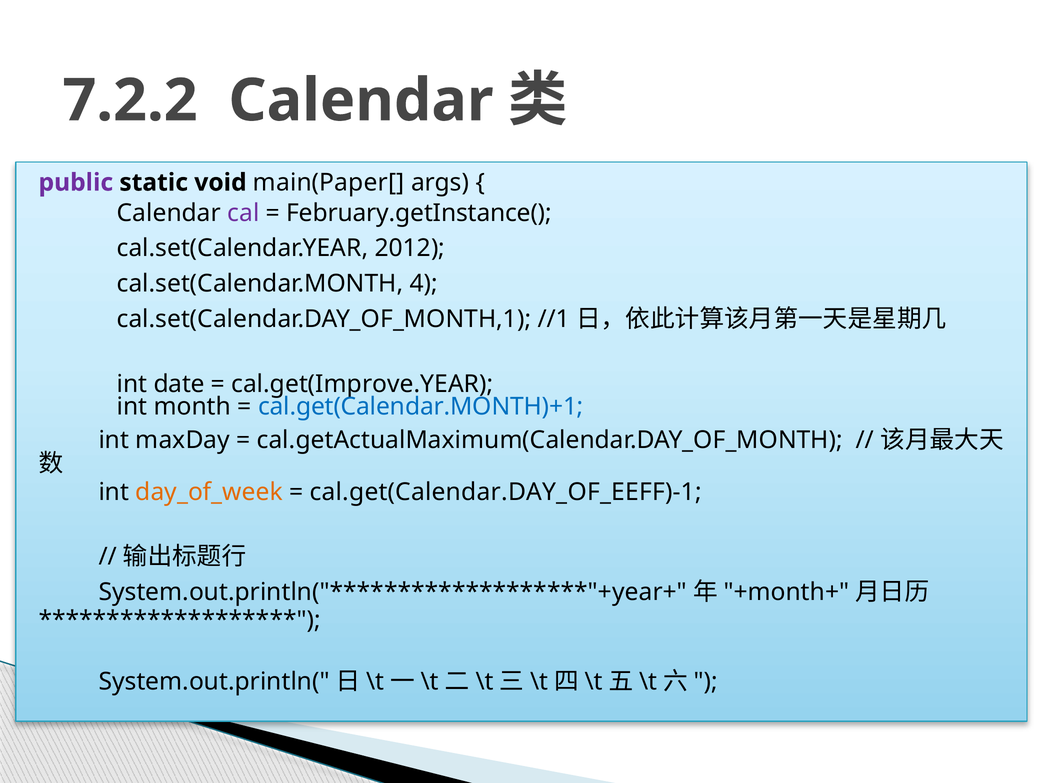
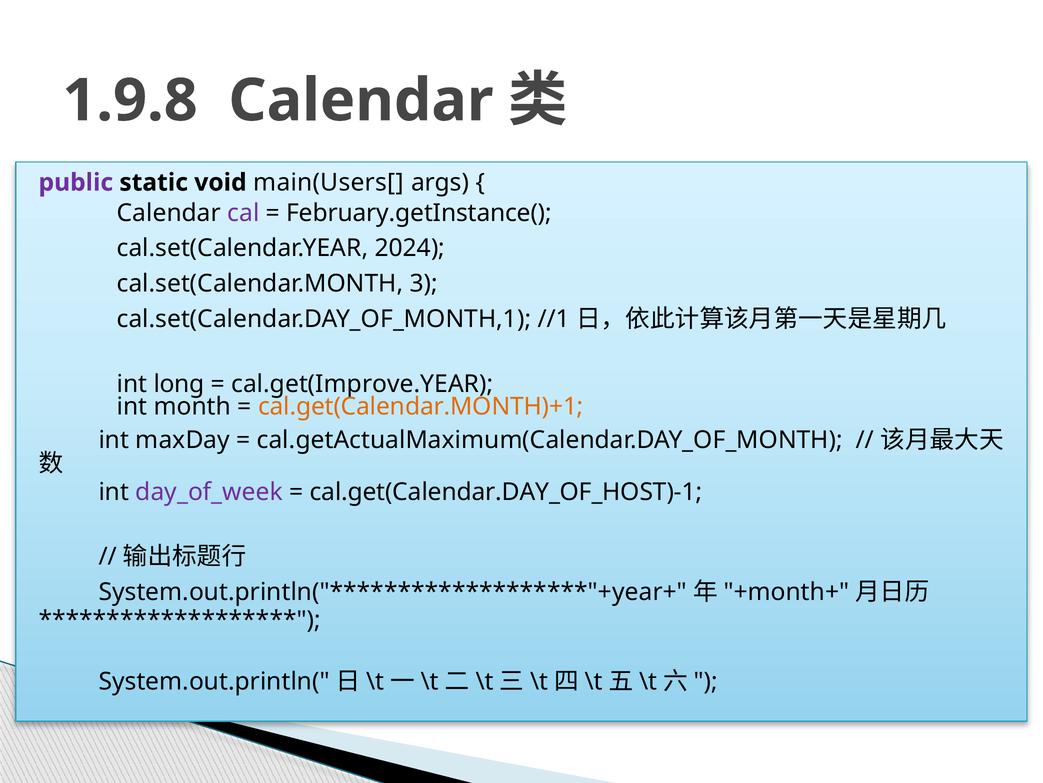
7.2.2: 7.2.2 -> 1.9.8
main(Paper[: main(Paper[ -> main(Users[
2012: 2012 -> 2024
4: 4 -> 3
date: date -> long
cal.get(Calendar.MONTH)+1 colour: blue -> orange
day_of_week colour: orange -> purple
cal.get(Calendar.DAY_OF_EEFF)-1: cal.get(Calendar.DAY_OF_EEFF)-1 -> cal.get(Calendar.DAY_OF_HOST)-1
